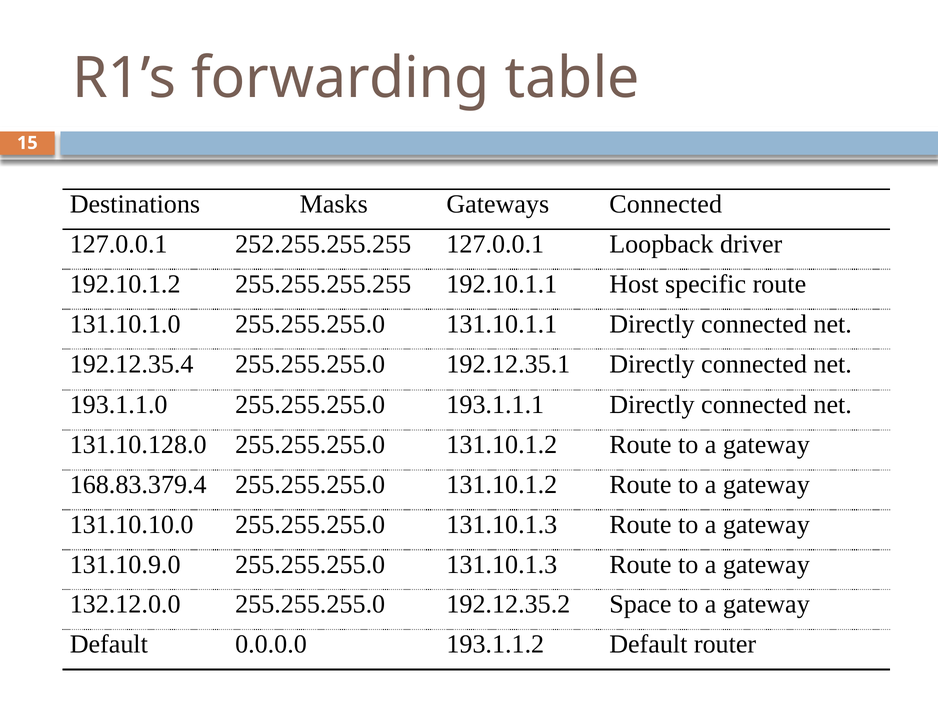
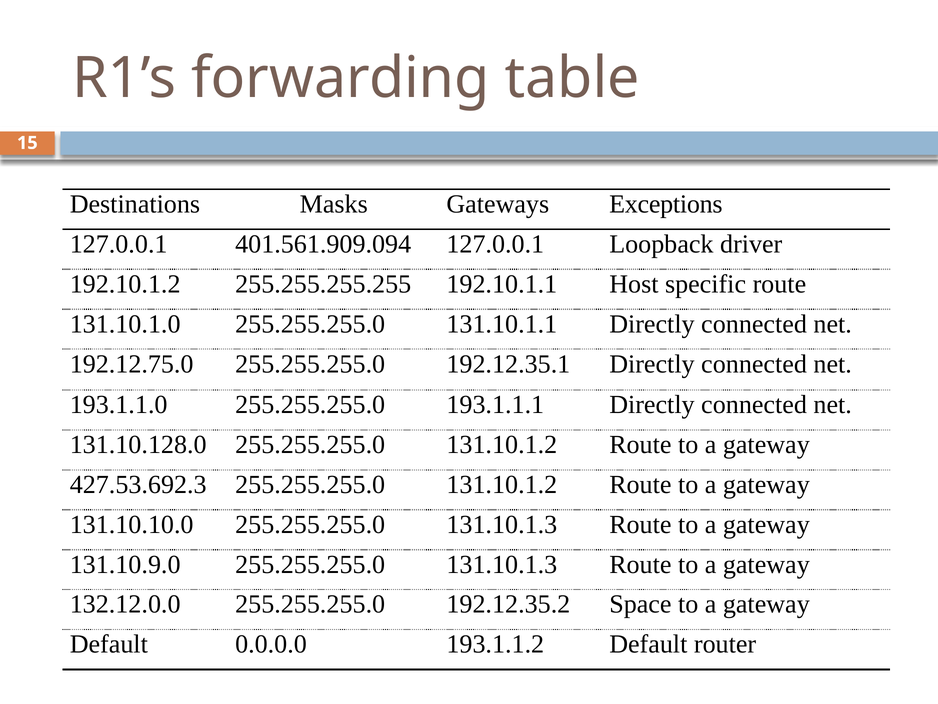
Gateways Connected: Connected -> Exceptions
252.255.255.255: 252.255.255.255 -> 401.561.909.094
192.12.35.4: 192.12.35.4 -> 192.12.75.0
168.83.379.4: 168.83.379.4 -> 427.53.692.3
